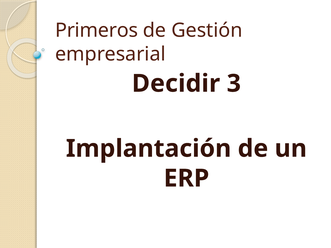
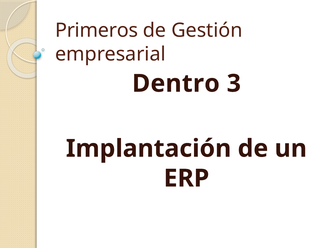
Decidir: Decidir -> Dentro
